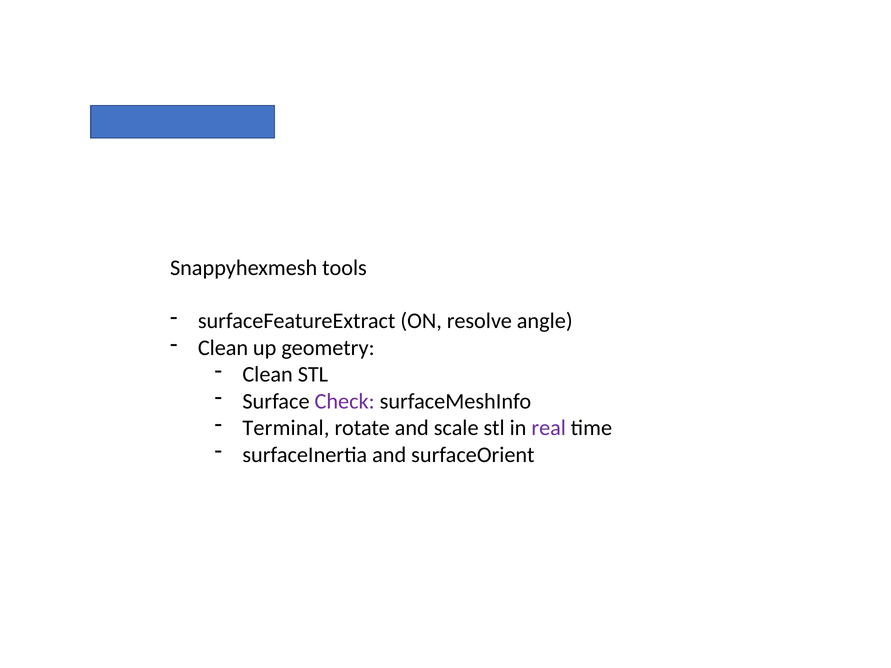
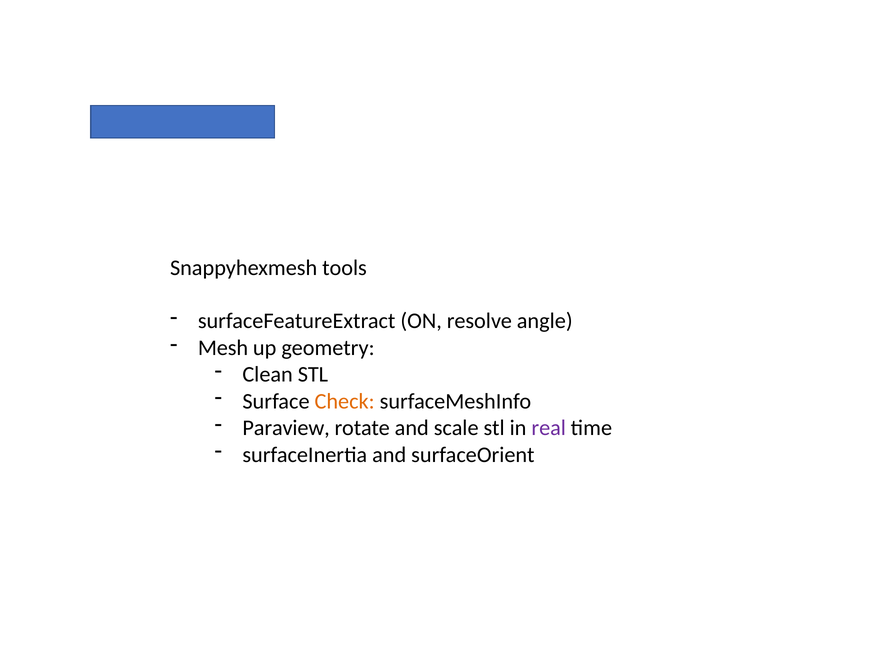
Clean at (223, 348): Clean -> Mesh
Check colour: purple -> orange
Terminal: Terminal -> Paraview
